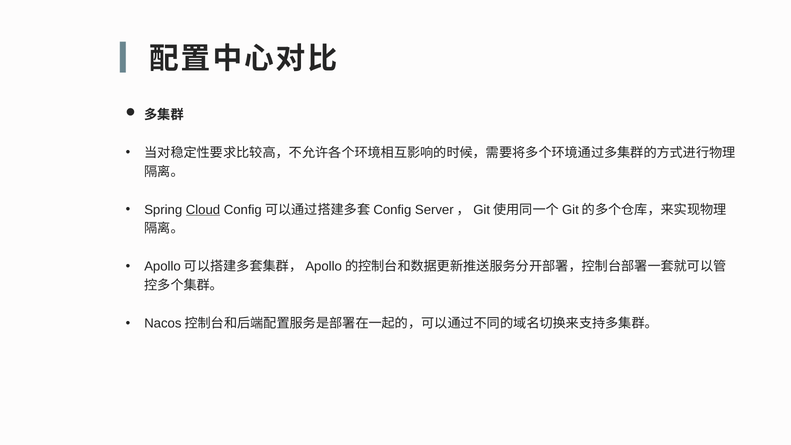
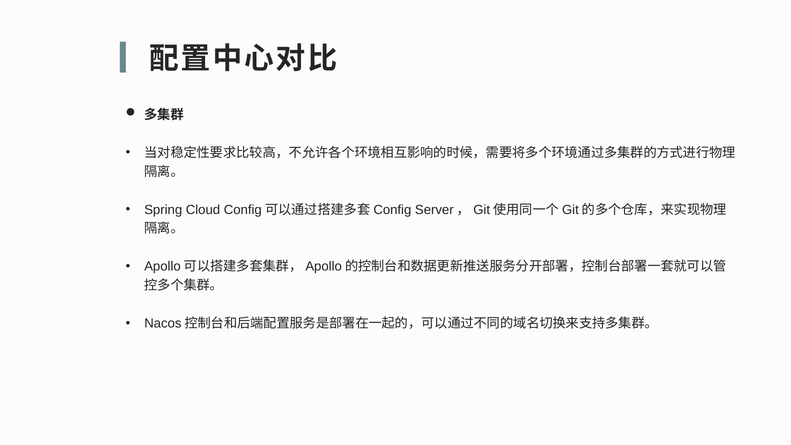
Cloud underline: present -> none
